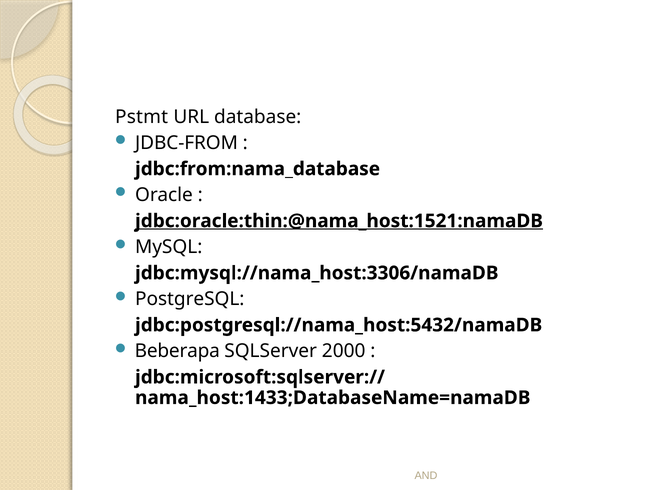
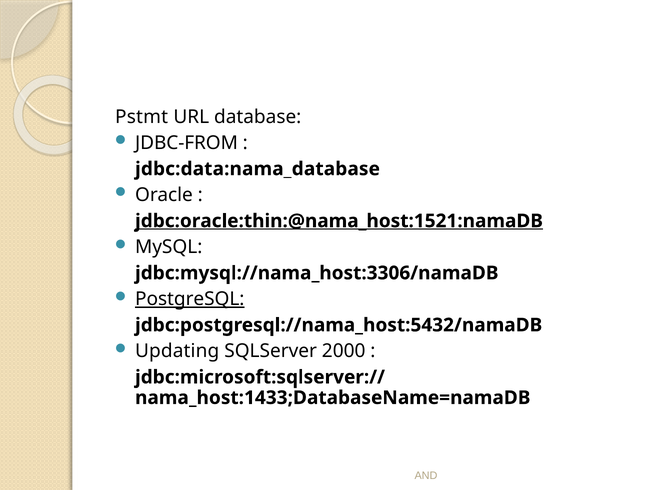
jdbc:from:nama_database: jdbc:from:nama_database -> jdbc:data:nama_database
PostgreSQL underline: none -> present
Beberapa: Beberapa -> Updating
